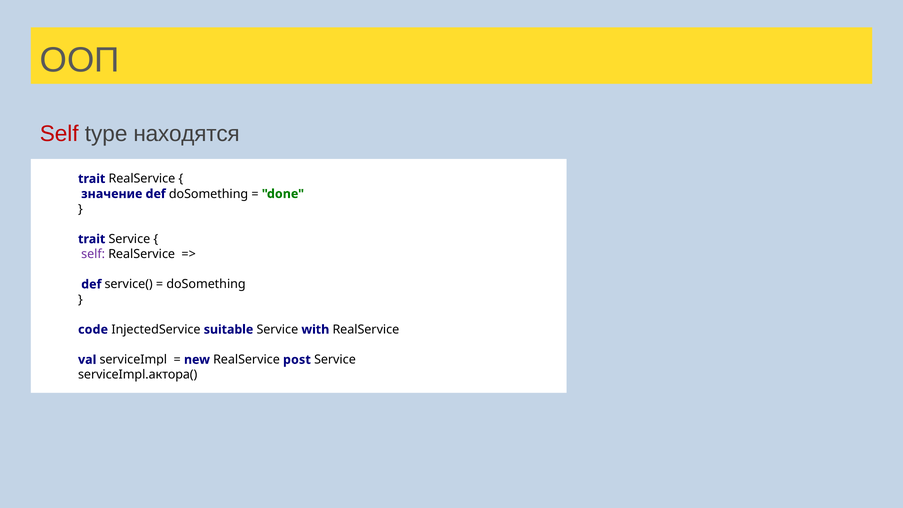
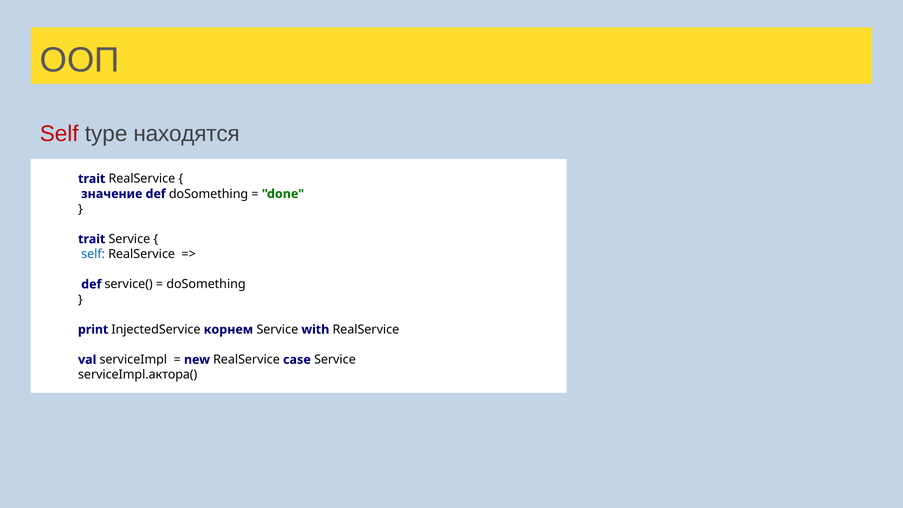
self at (93, 254) colour: purple -> blue
code: code -> print
suitable: suitable -> корнем
post: post -> case
